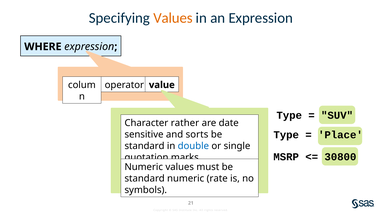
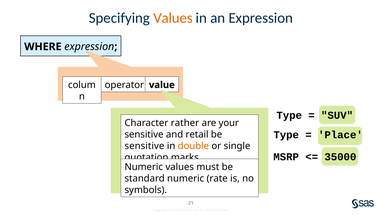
date: date -> your
sorts: sorts -> retail
standard at (145, 146): standard -> sensitive
double colour: blue -> orange
30800: 30800 -> 35000
